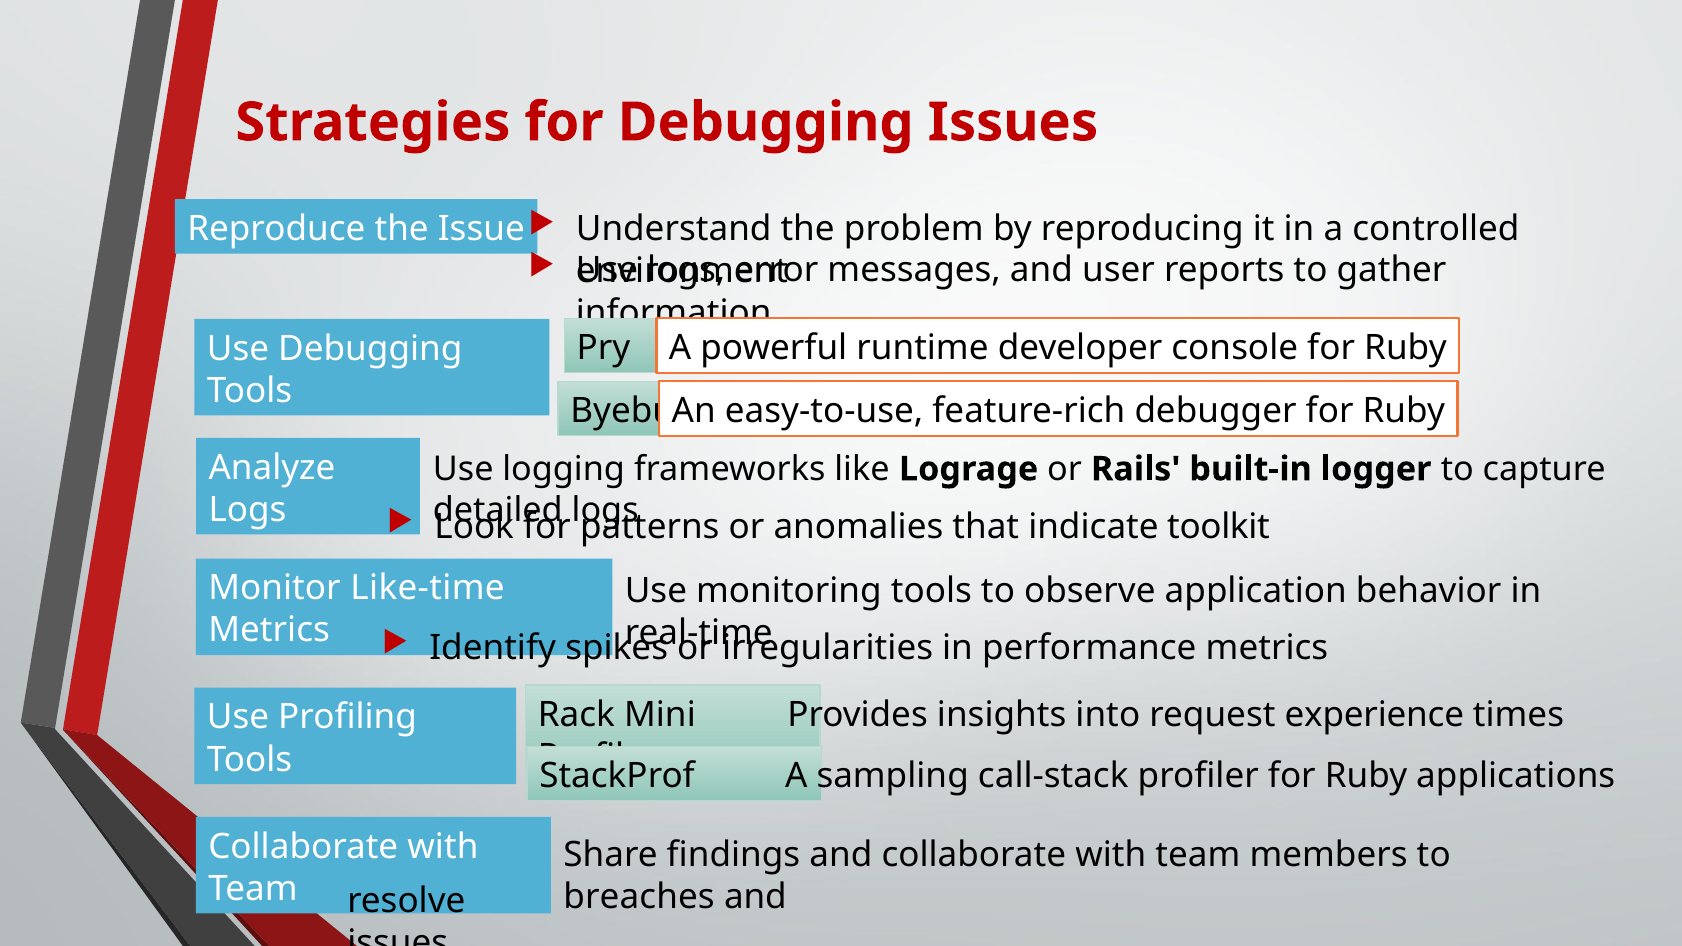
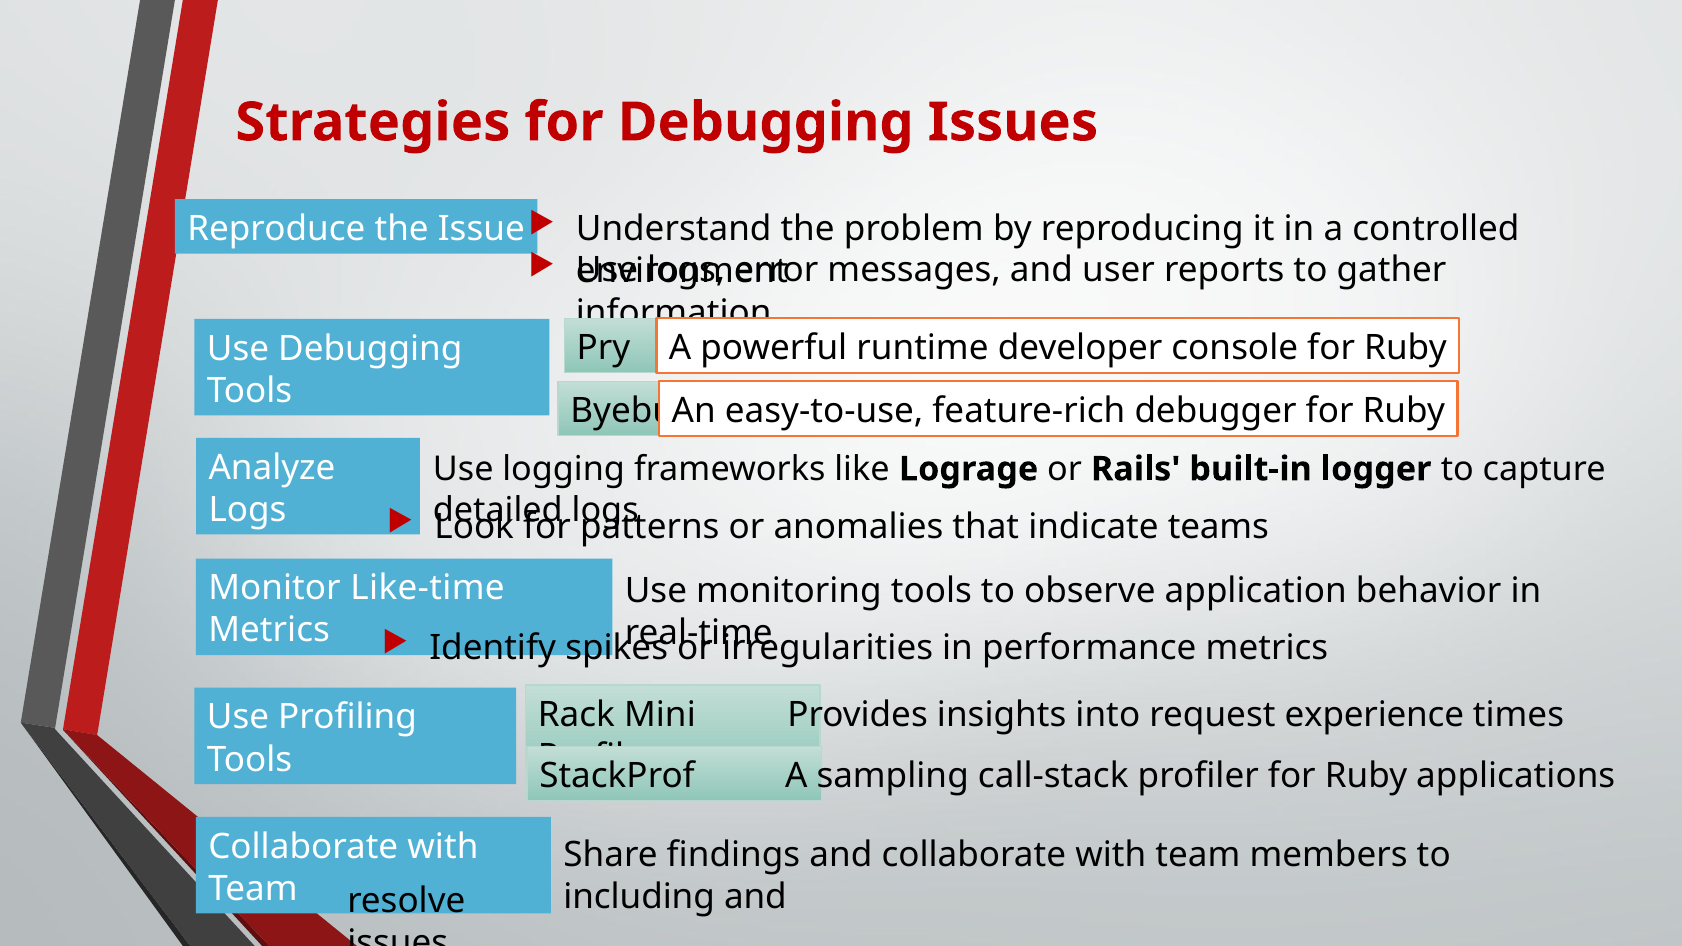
toolkit: toolkit -> teams
breaches: breaches -> including
